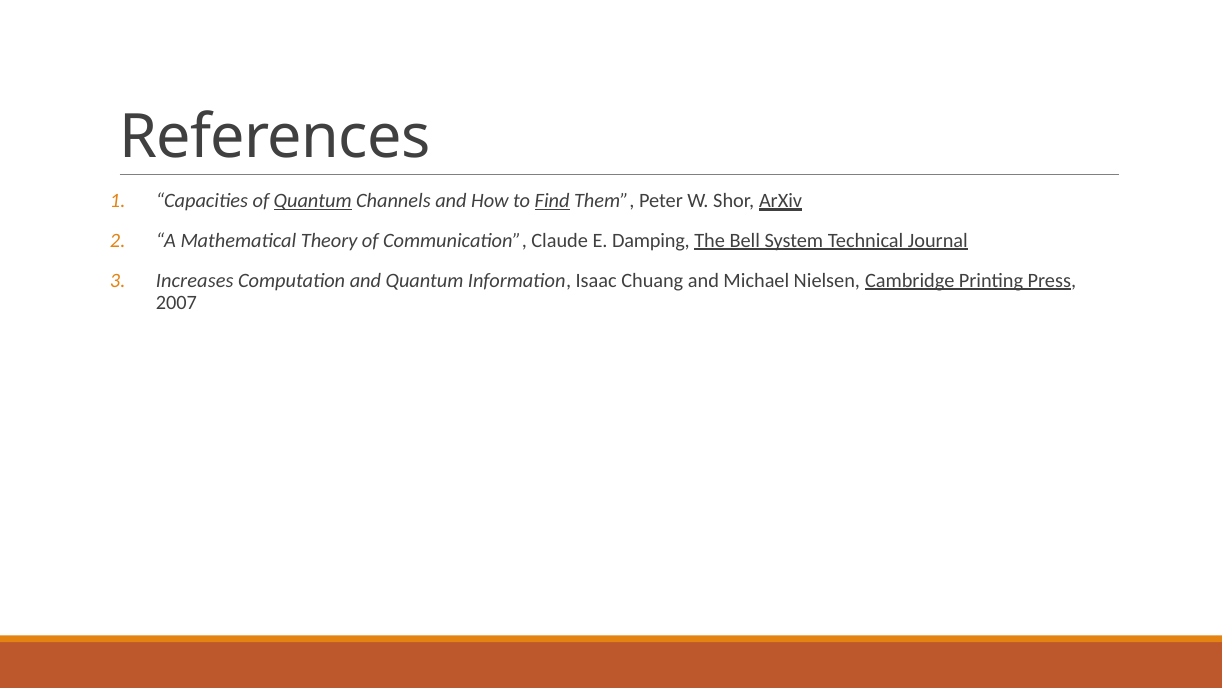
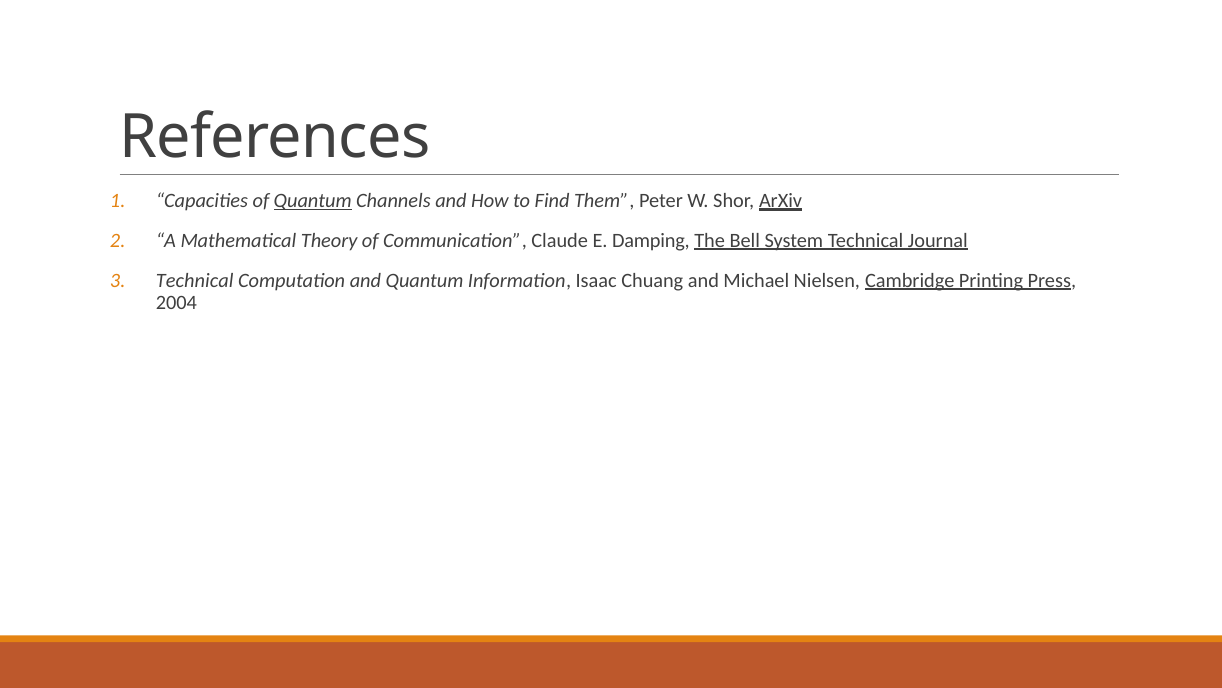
Find underline: present -> none
Increases at (195, 280): Increases -> Technical
2007: 2007 -> 2004
